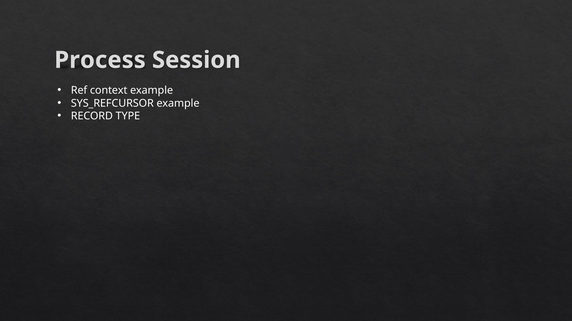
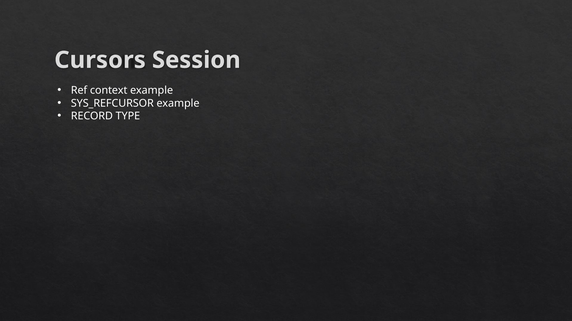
Process: Process -> Cursors
